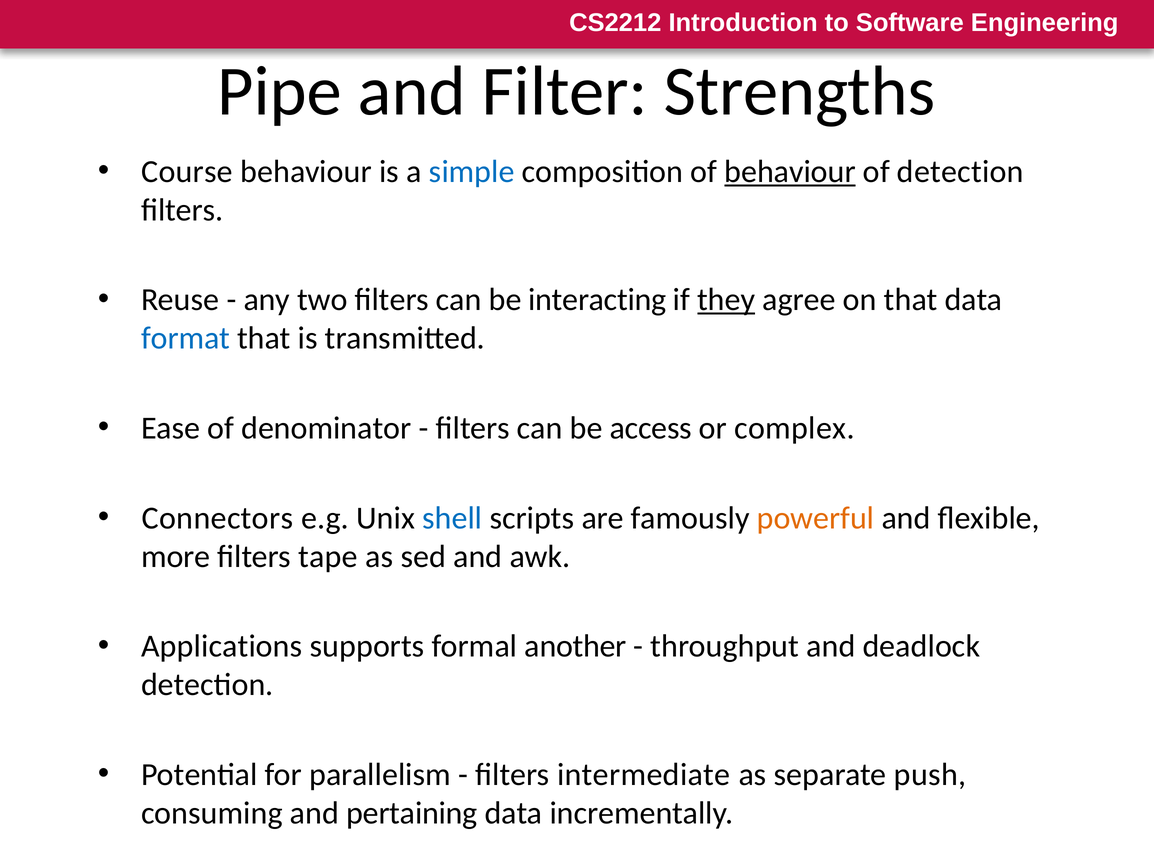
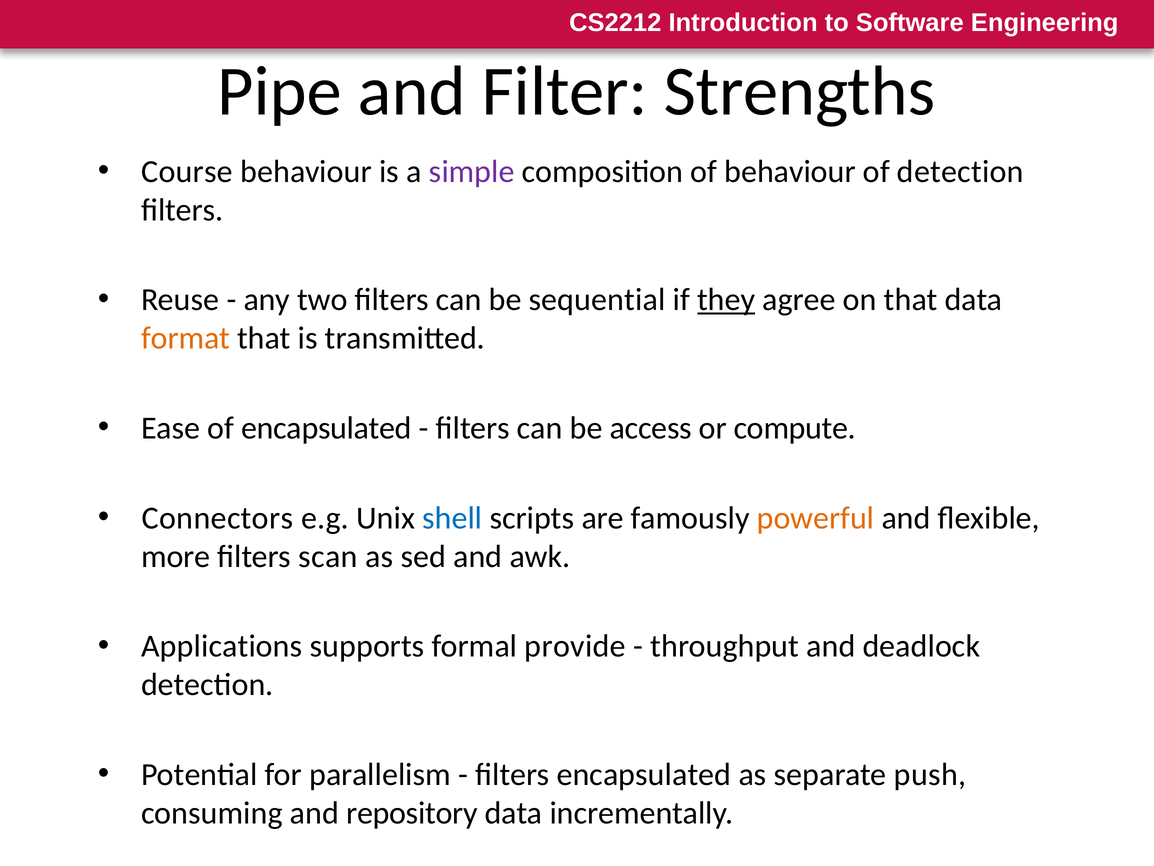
simple colour: blue -> purple
behaviour at (790, 171) underline: present -> none
interacting: interacting -> sequential
format colour: blue -> orange
of denominator: denominator -> encapsulated
complex: complex -> compute
tape: tape -> scan
another: another -> provide
filters intermediate: intermediate -> encapsulated
pertaining: pertaining -> repository
